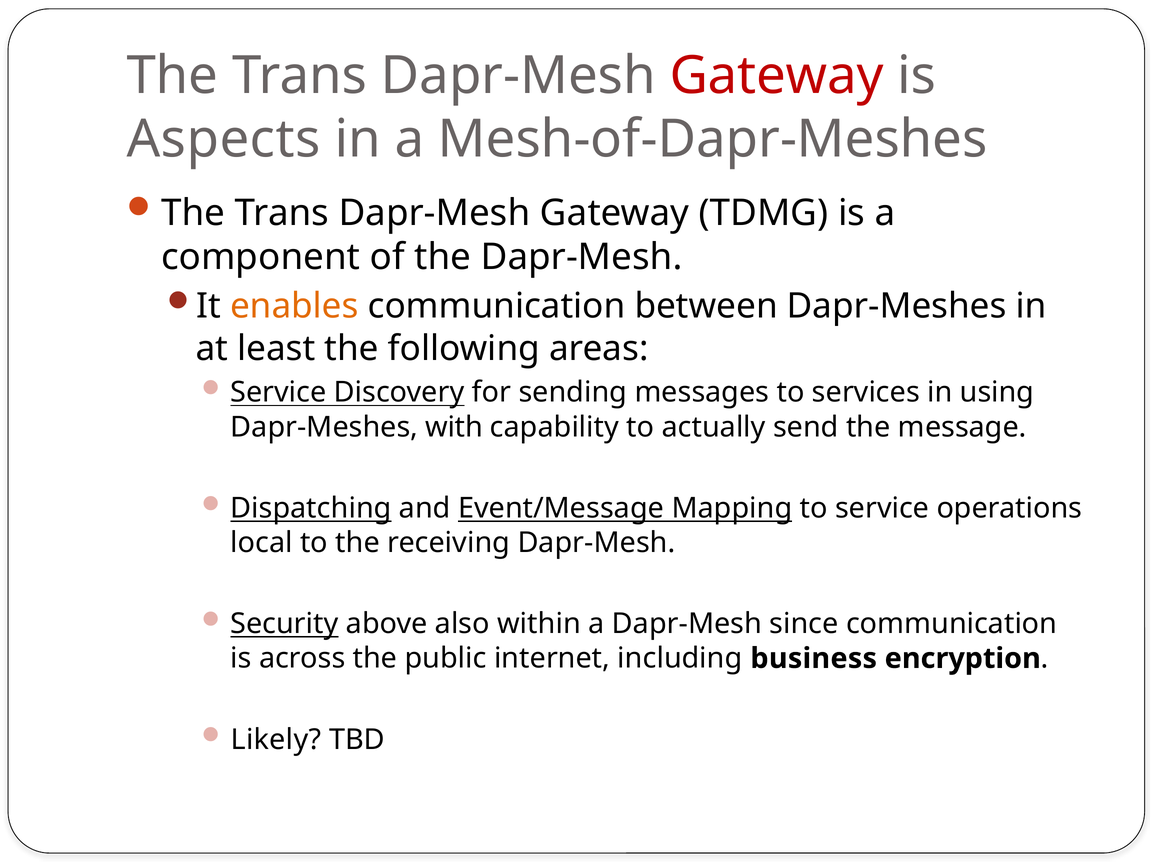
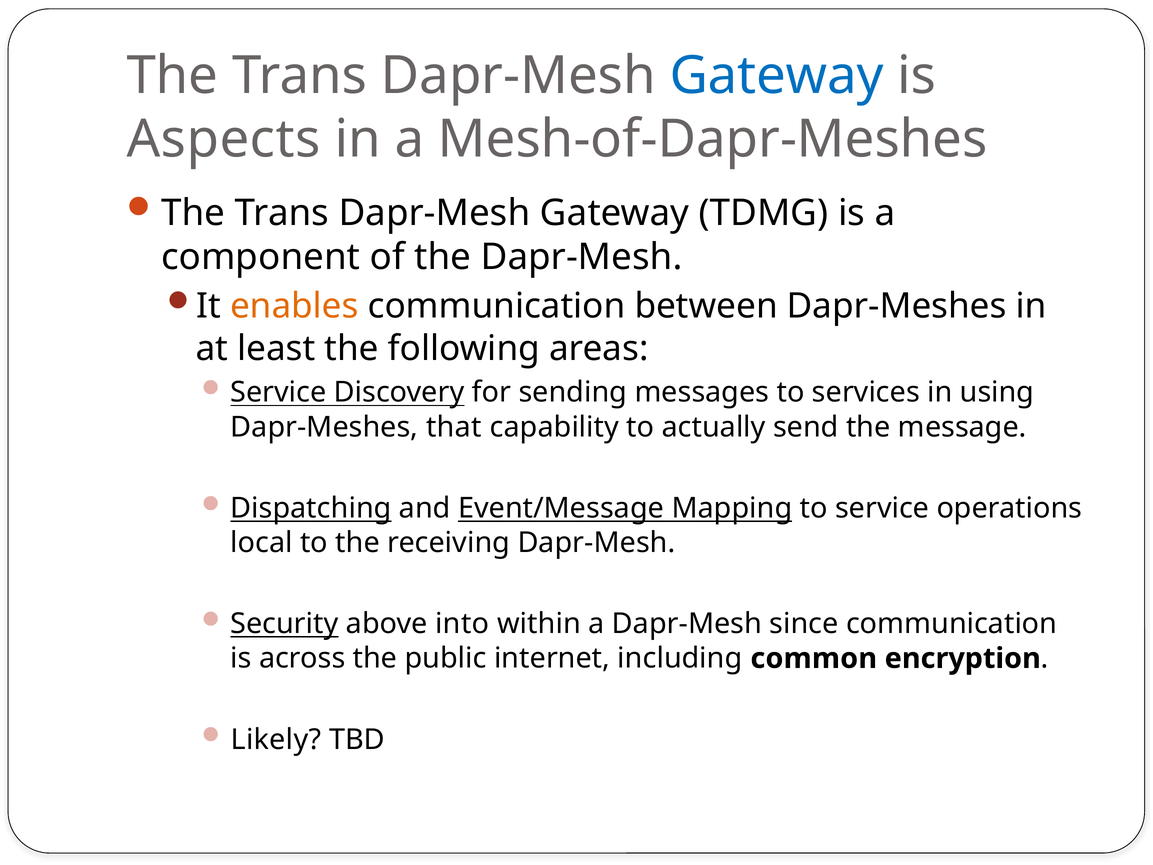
Gateway at (777, 76) colour: red -> blue
with: with -> that
also: also -> into
business: business -> common
